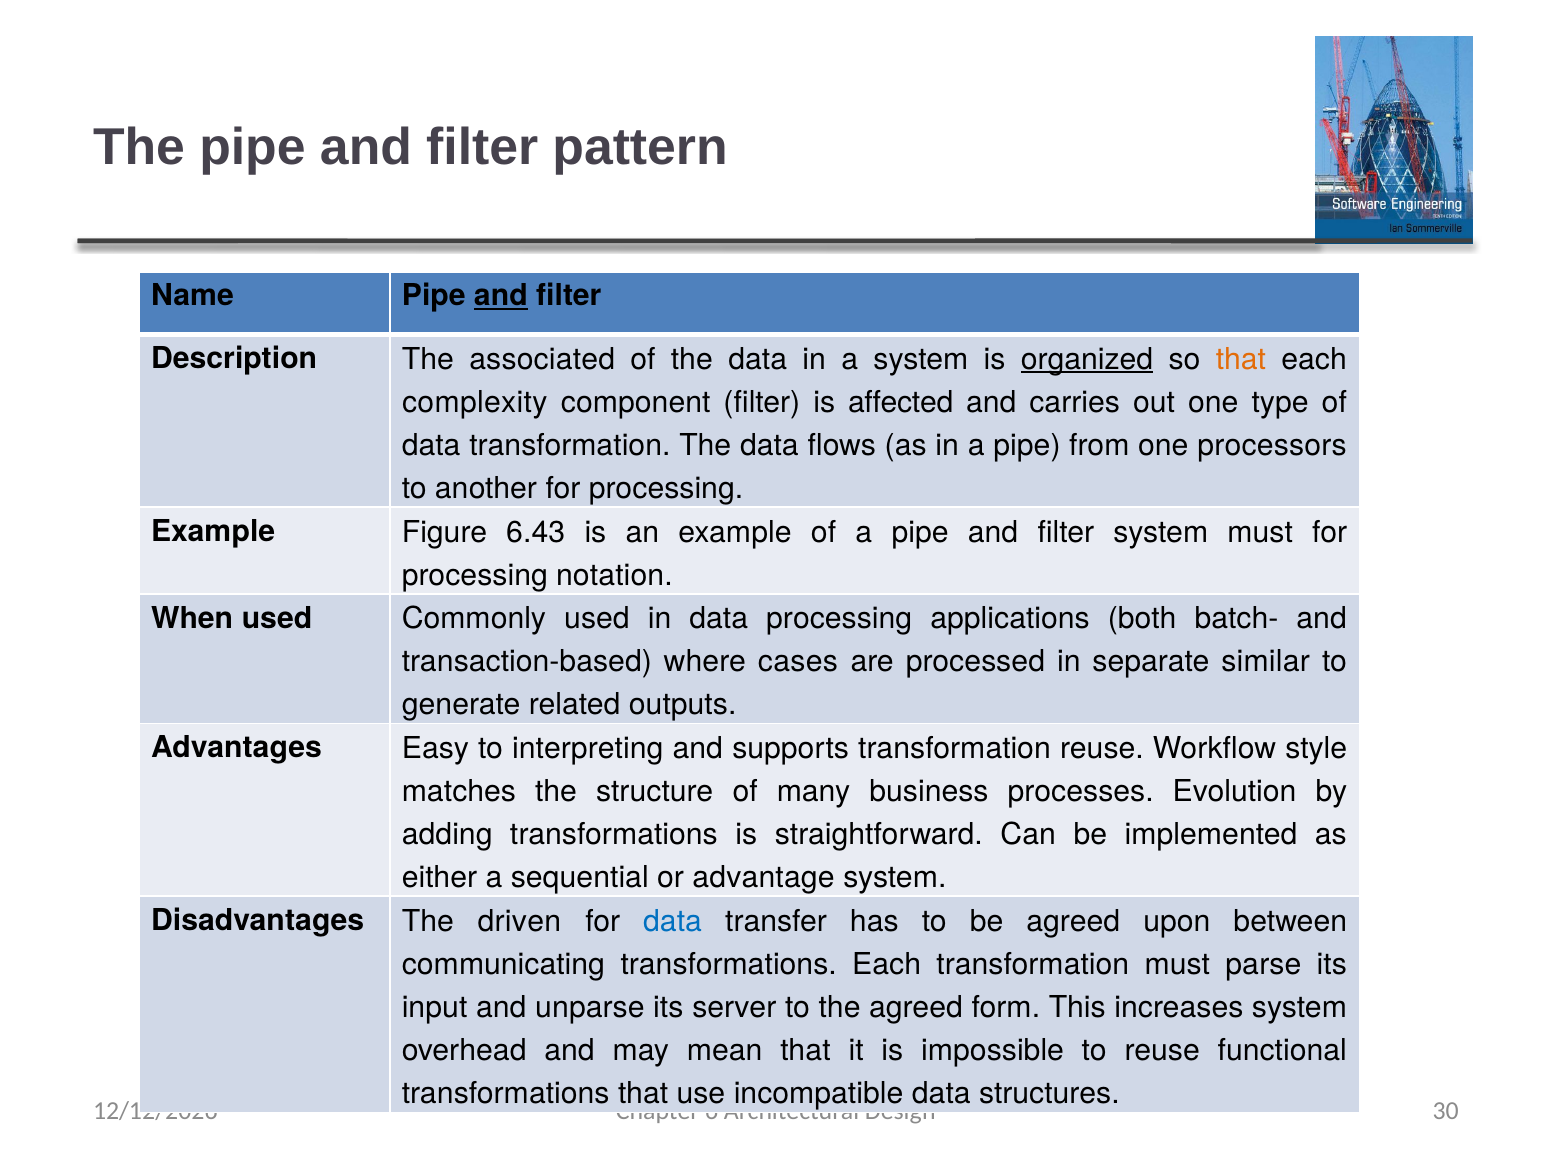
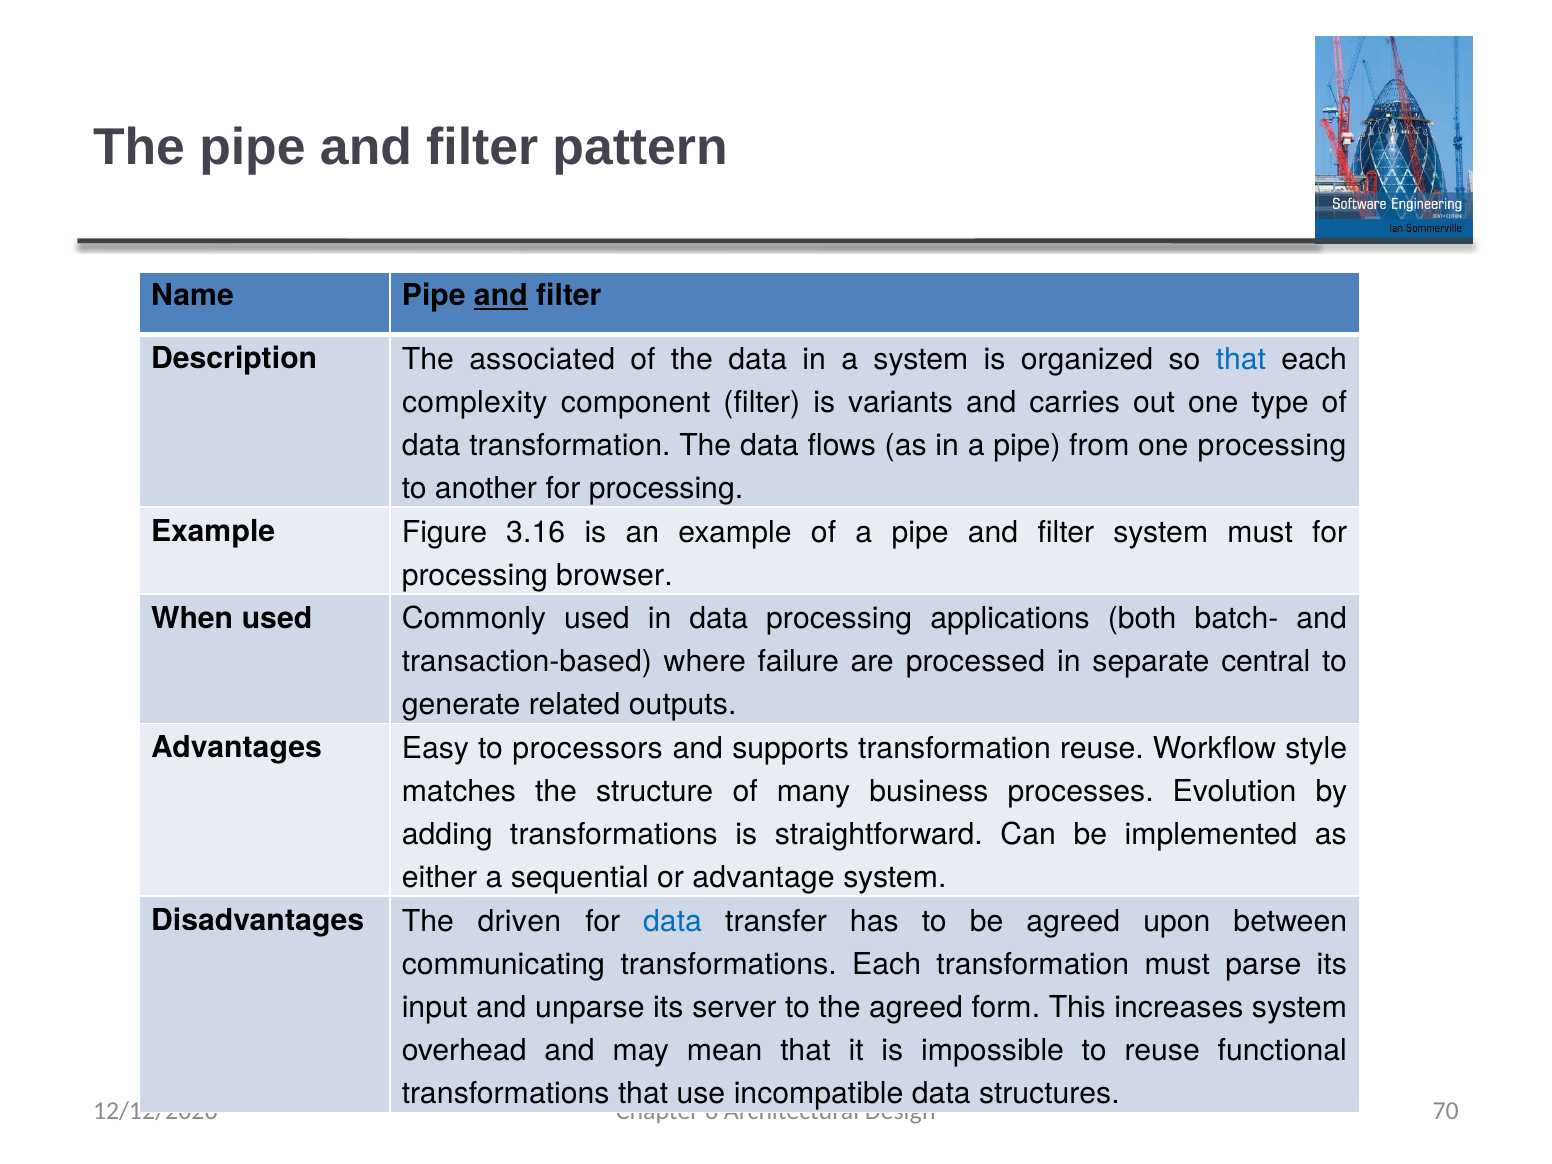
organized underline: present -> none
that at (1241, 359) colour: orange -> blue
affected: affected -> variants
one processors: processors -> processing
6.43: 6.43 -> 3.16
notation: notation -> browser
cases: cases -> failure
similar: similar -> central
interpreting: interpreting -> processors
30: 30 -> 70
